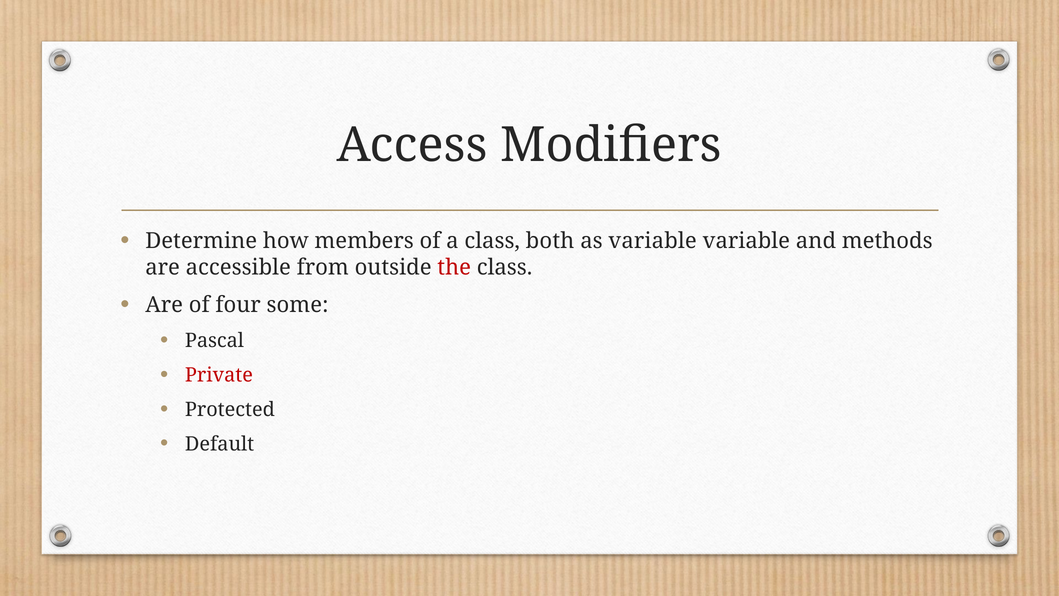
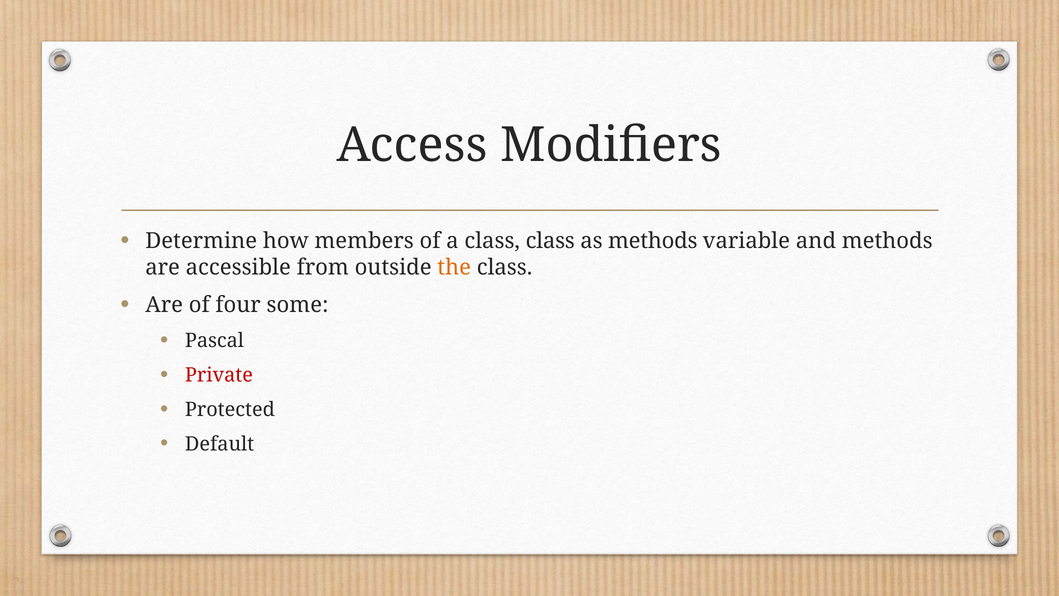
class both: both -> class
as variable: variable -> methods
the colour: red -> orange
